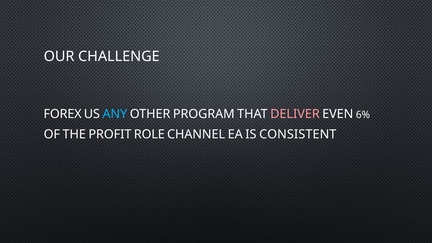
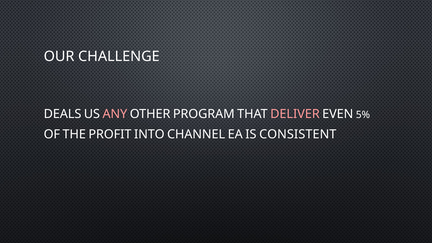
FOREX: FOREX -> DEALS
ANY colour: light blue -> pink
6%: 6% -> 5%
ROLE: ROLE -> INTO
